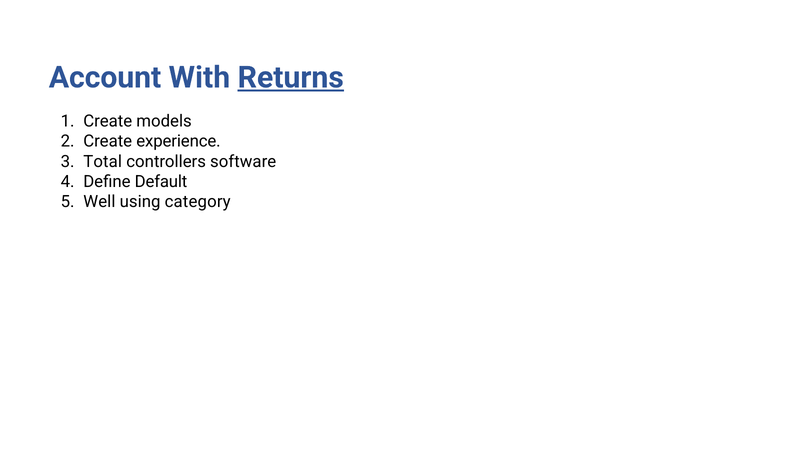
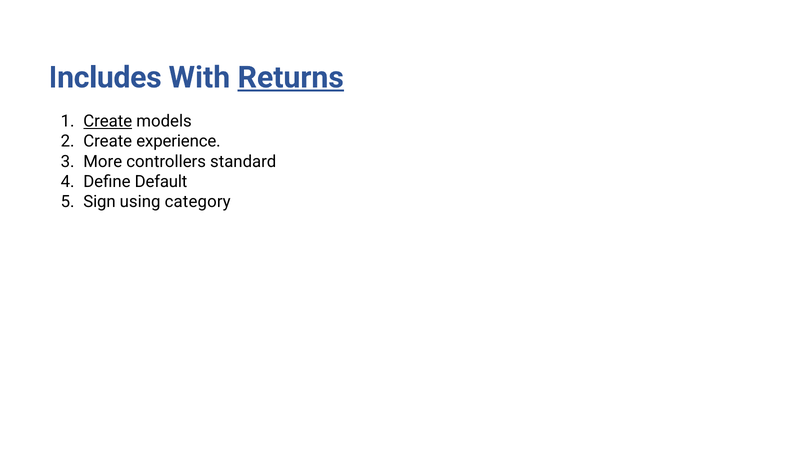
Account: Account -> Includes
Create at (108, 121) underline: none -> present
Total: Total -> More
software: software -> standard
Well: Well -> Sign
